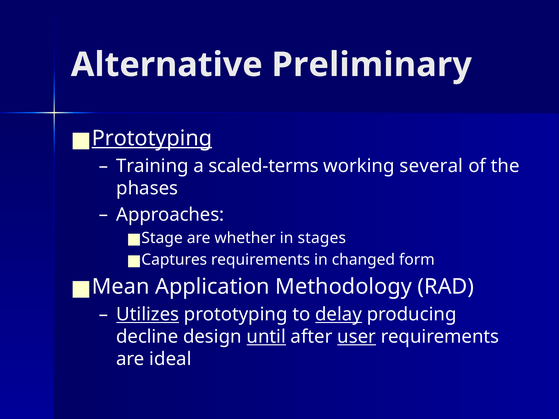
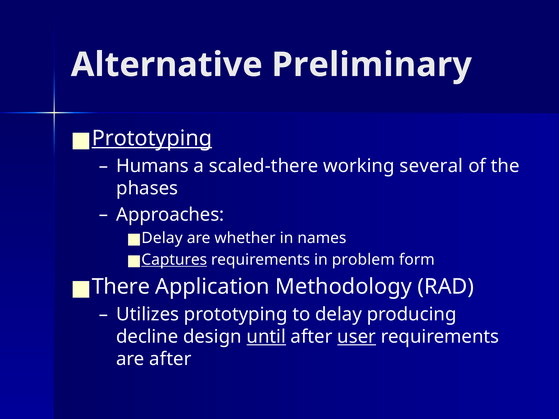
Training: Training -> Humans
scaled-terms: scaled-terms -> scaled-there
Stage at (162, 238): Stage -> Delay
stages: stages -> names
Captures underline: none -> present
changed: changed -> problem
Mean: Mean -> There
Utilizes underline: present -> none
delay at (339, 315) underline: present -> none
are ideal: ideal -> after
